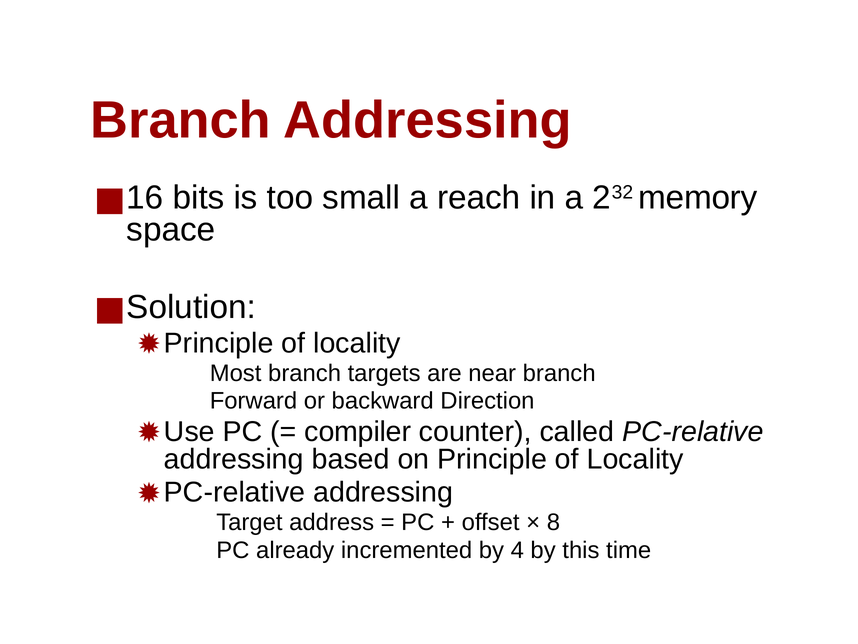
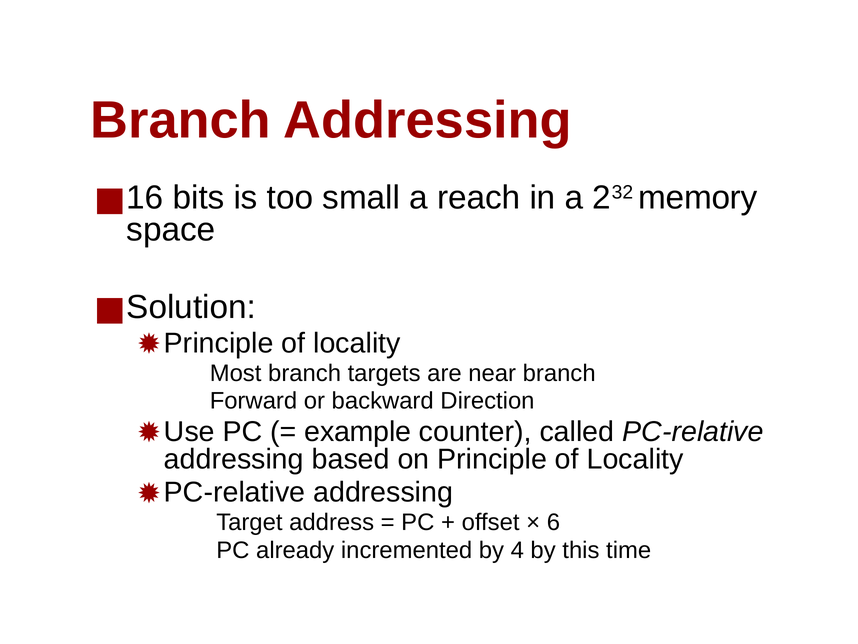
compiler: compiler -> example
8: 8 -> 6
